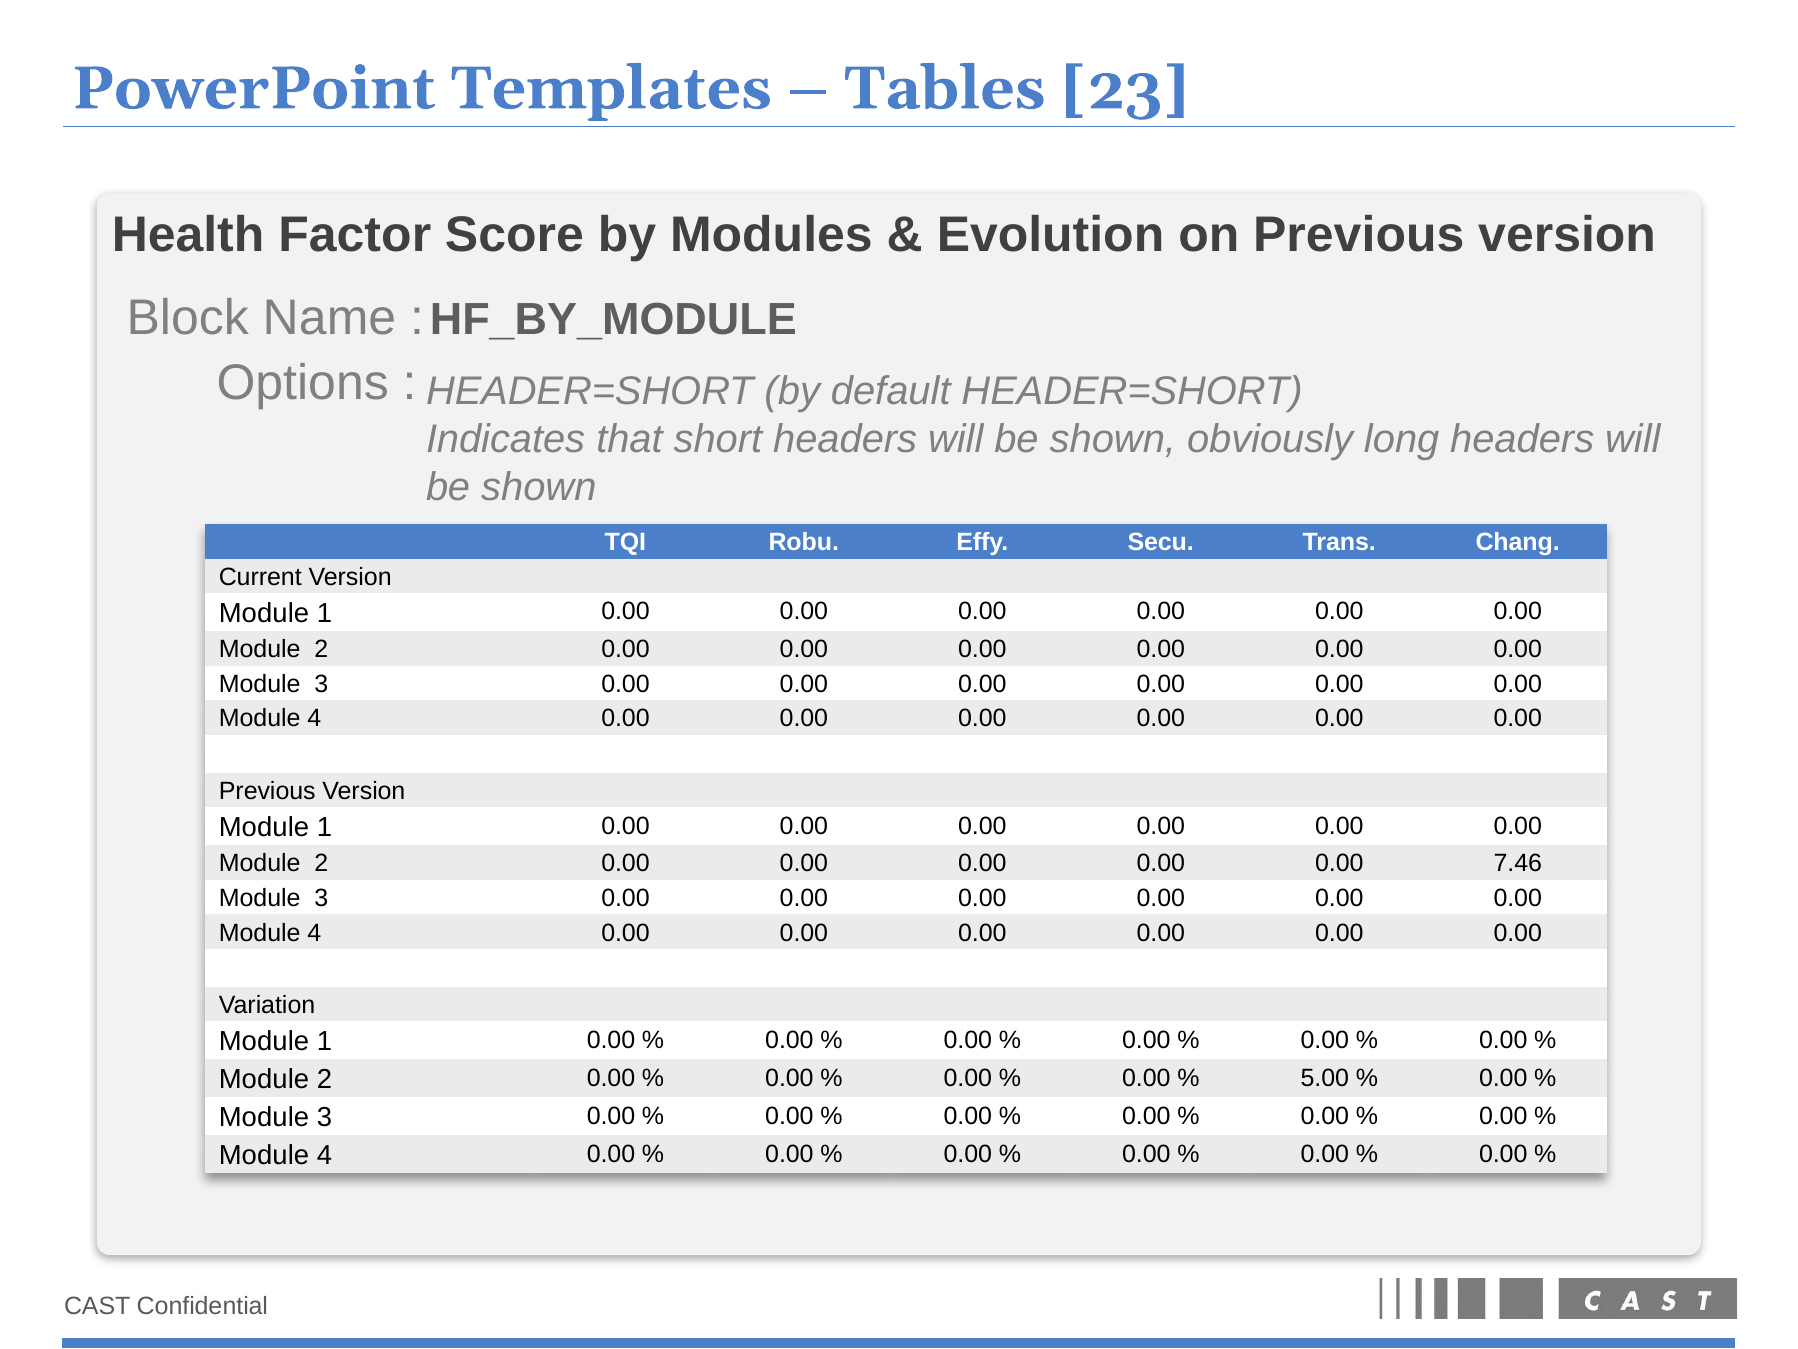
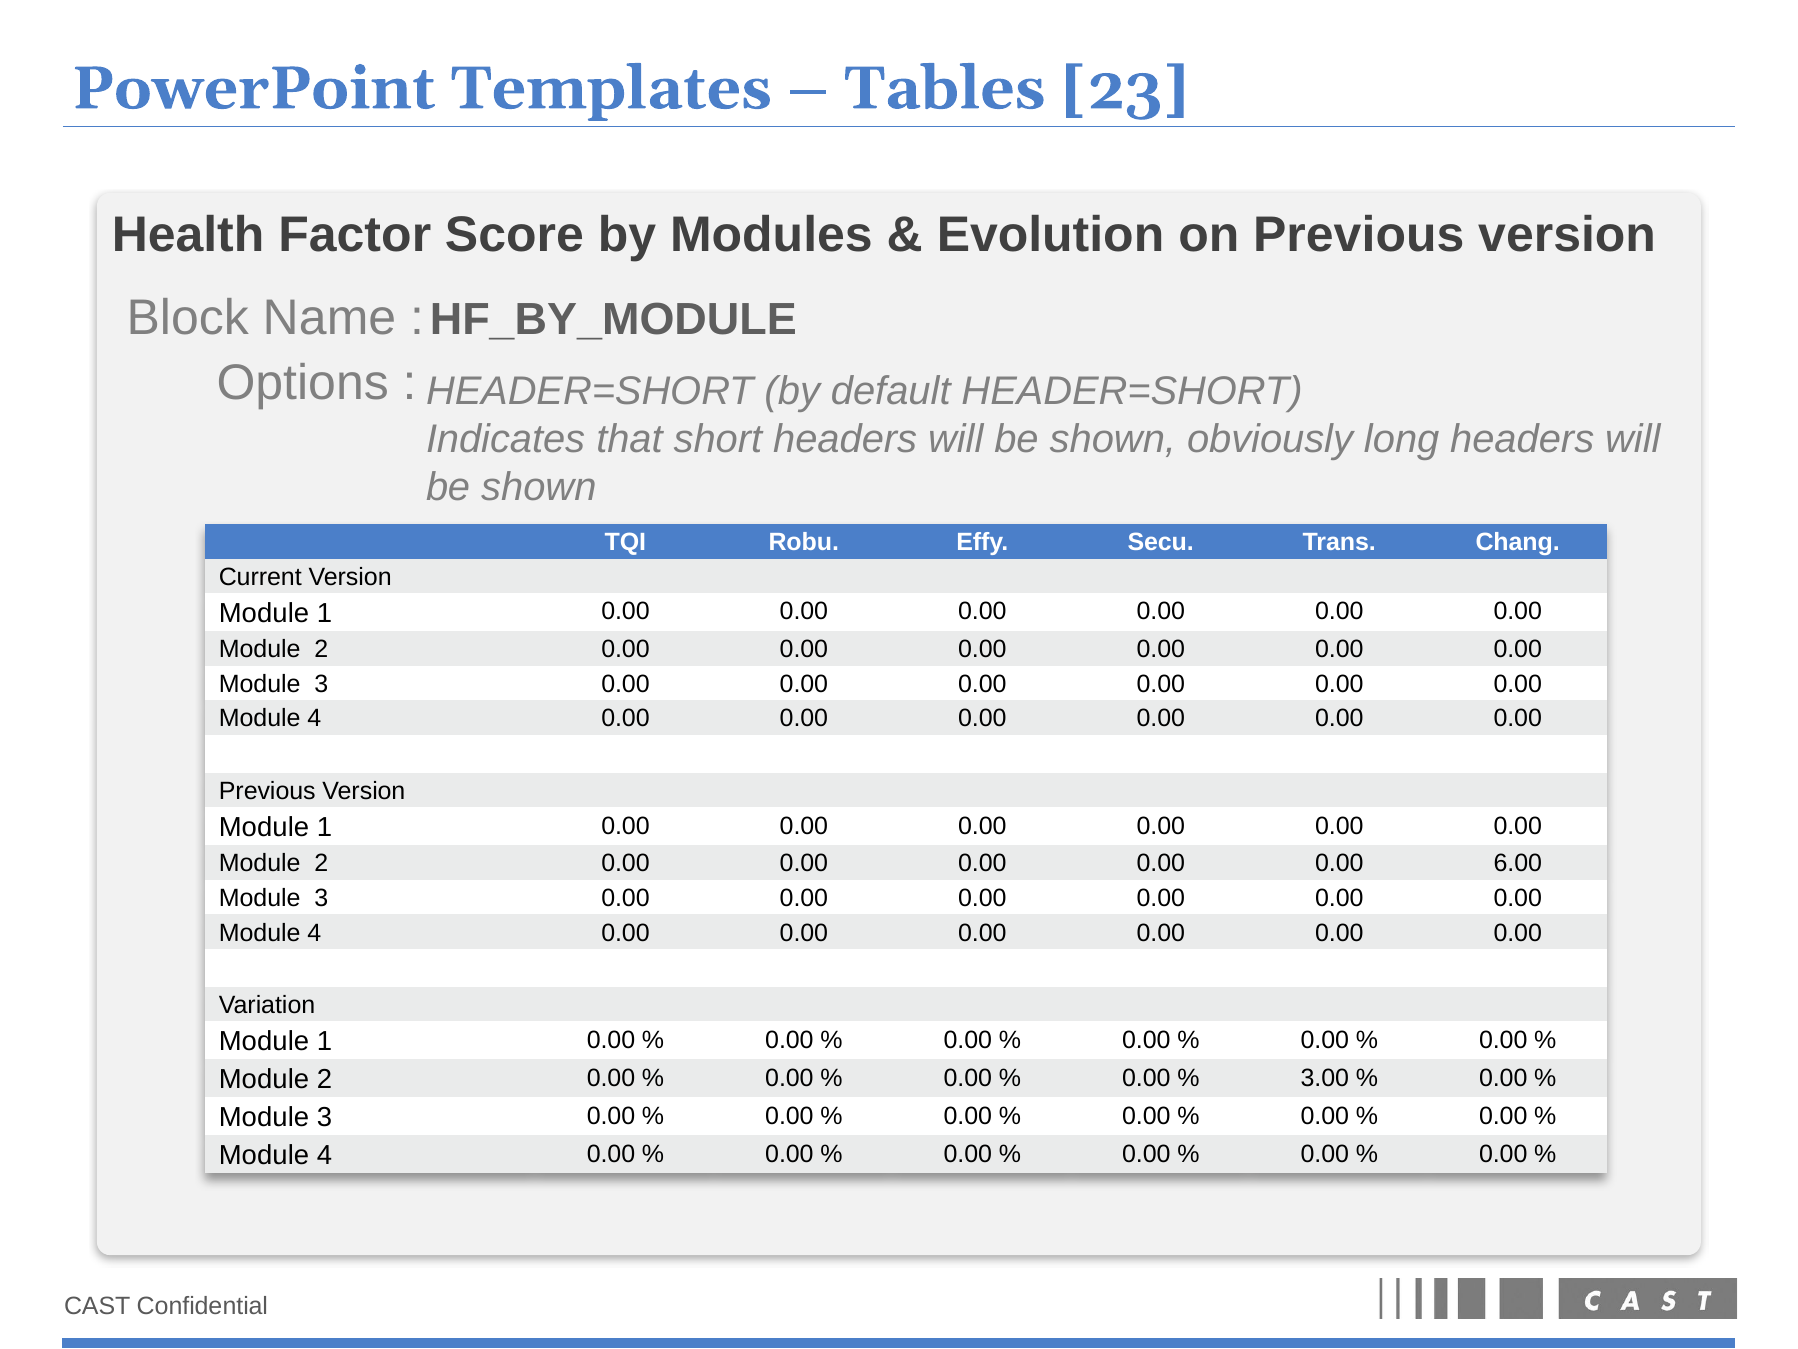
7.46: 7.46 -> 6.00
5.00: 5.00 -> 3.00
